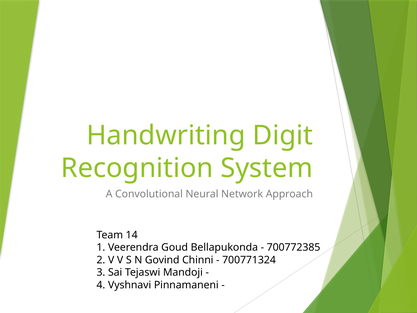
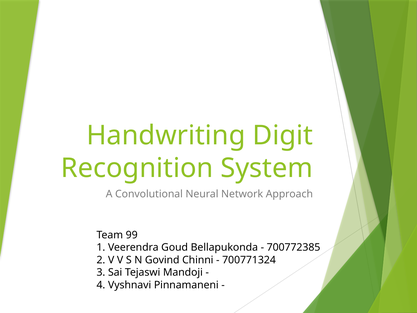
14: 14 -> 99
